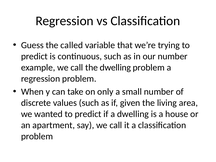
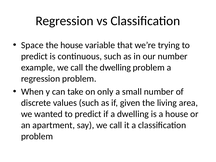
Guess: Guess -> Space
the called: called -> house
